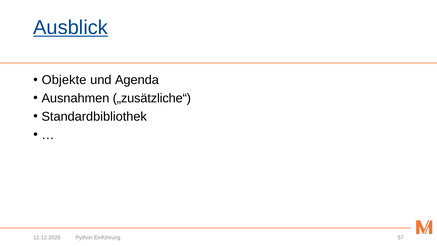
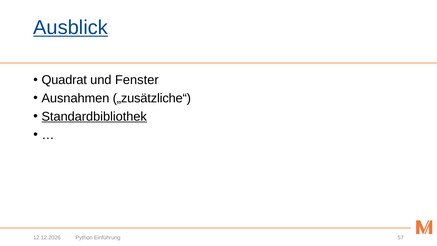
Objekte: Objekte -> Quadrat
Agenda: Agenda -> Fenster
Standardbibliothek underline: none -> present
